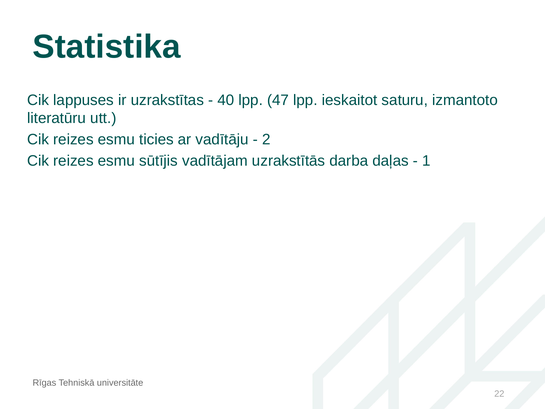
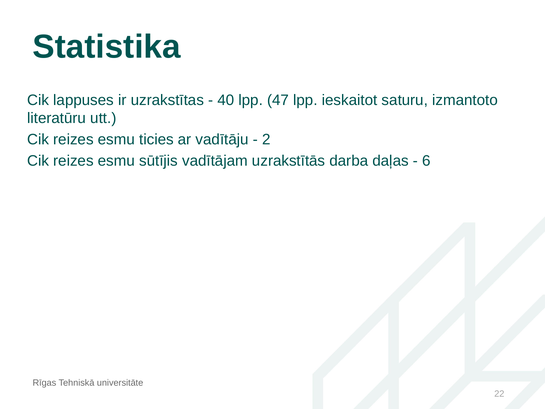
1: 1 -> 6
